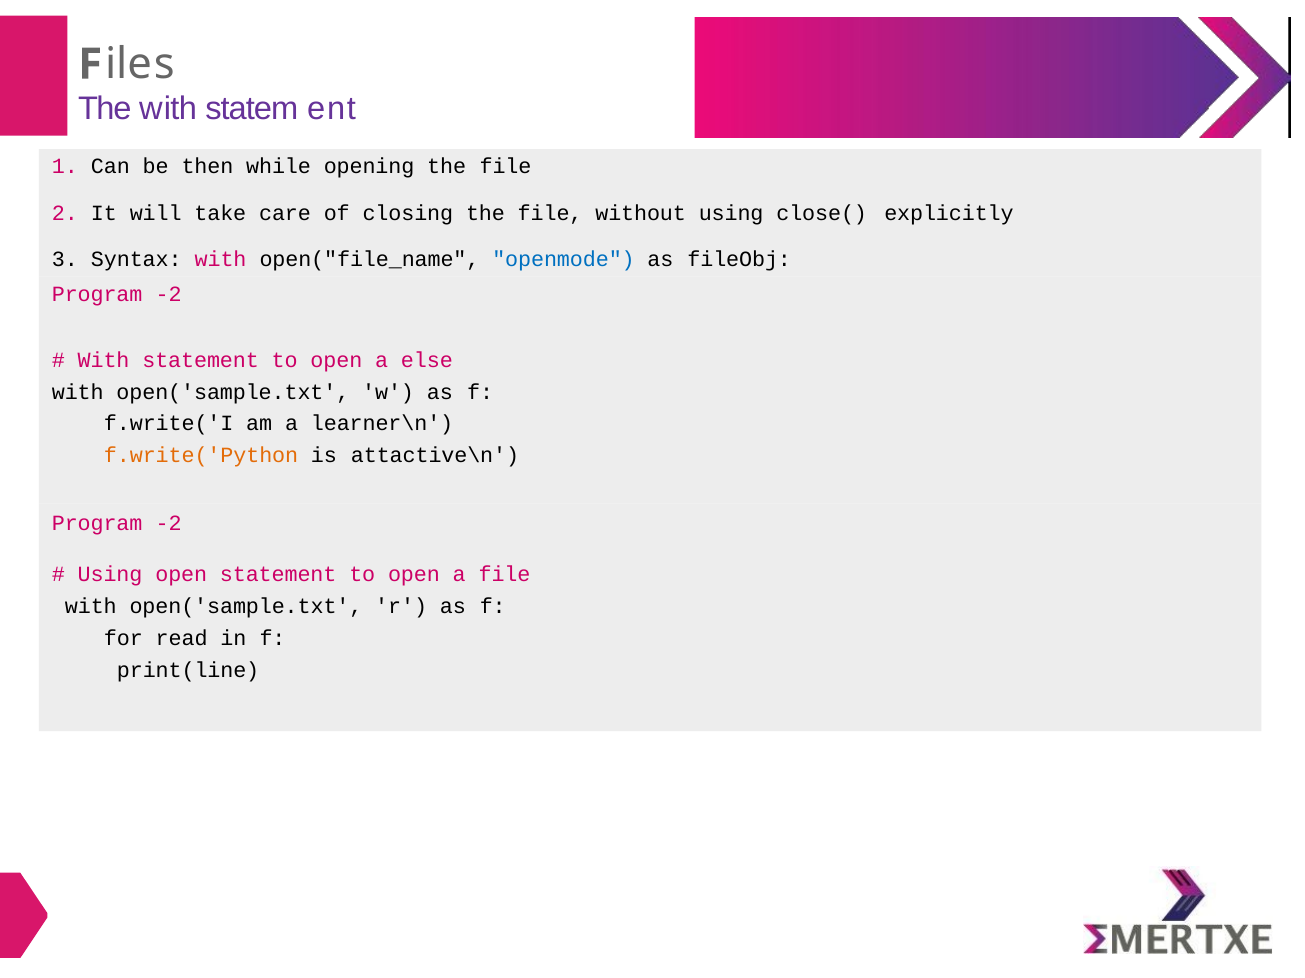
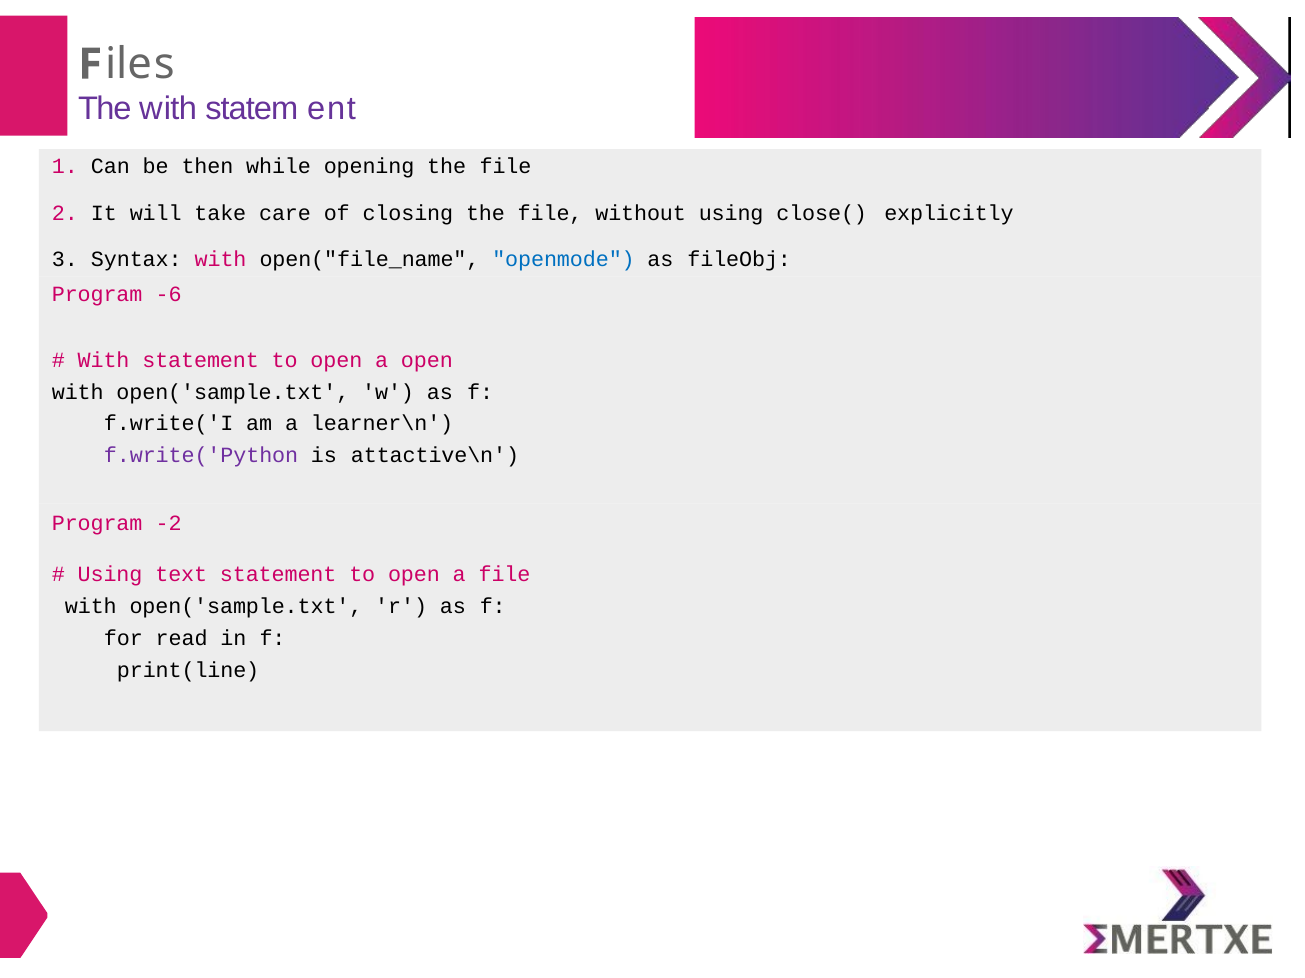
-2 at (169, 295): -2 -> -6
a else: else -> open
f.write('Python colour: orange -> purple
Using open: open -> text
